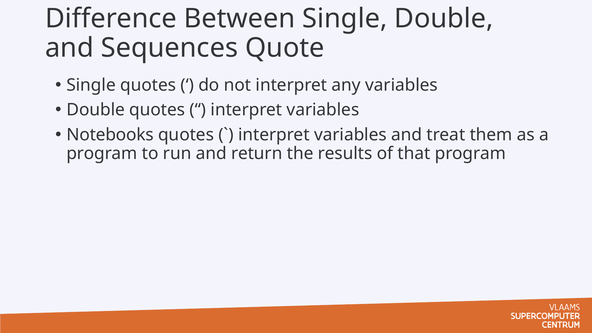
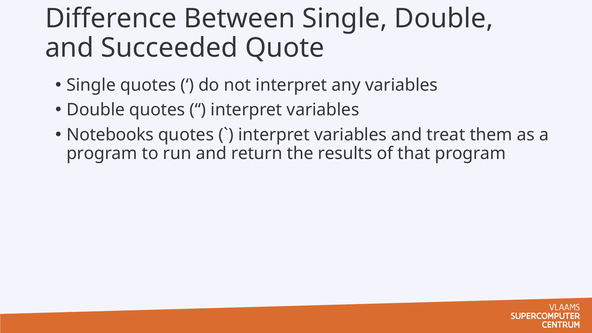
Sequences: Sequences -> Succeeded
